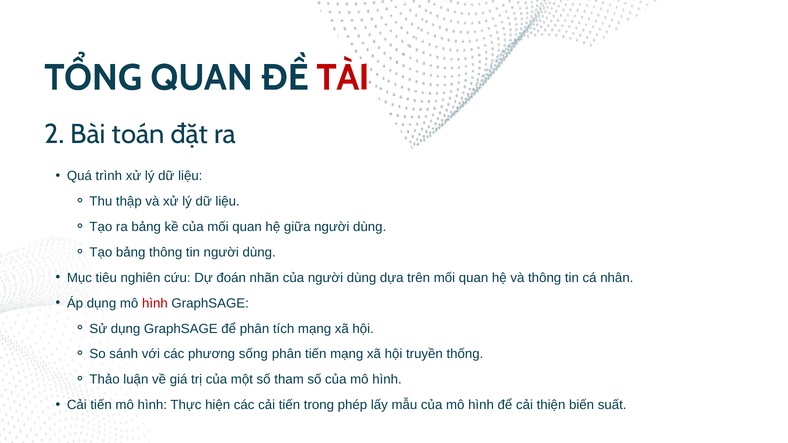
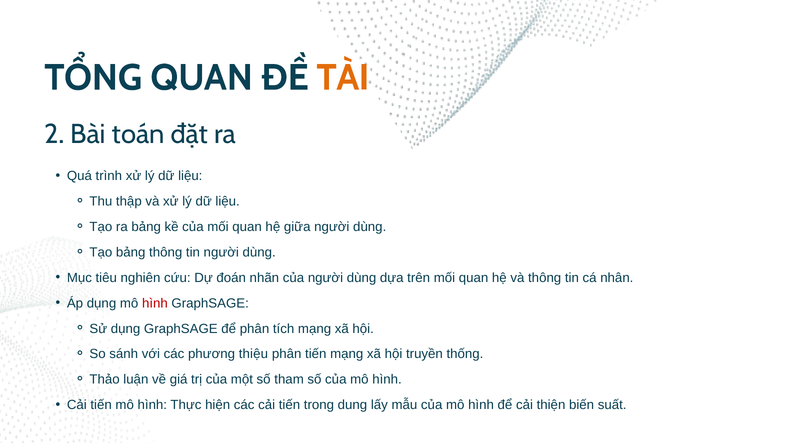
TÀI colour: red -> orange
sống: sống -> thiệu
phép: phép -> dung
